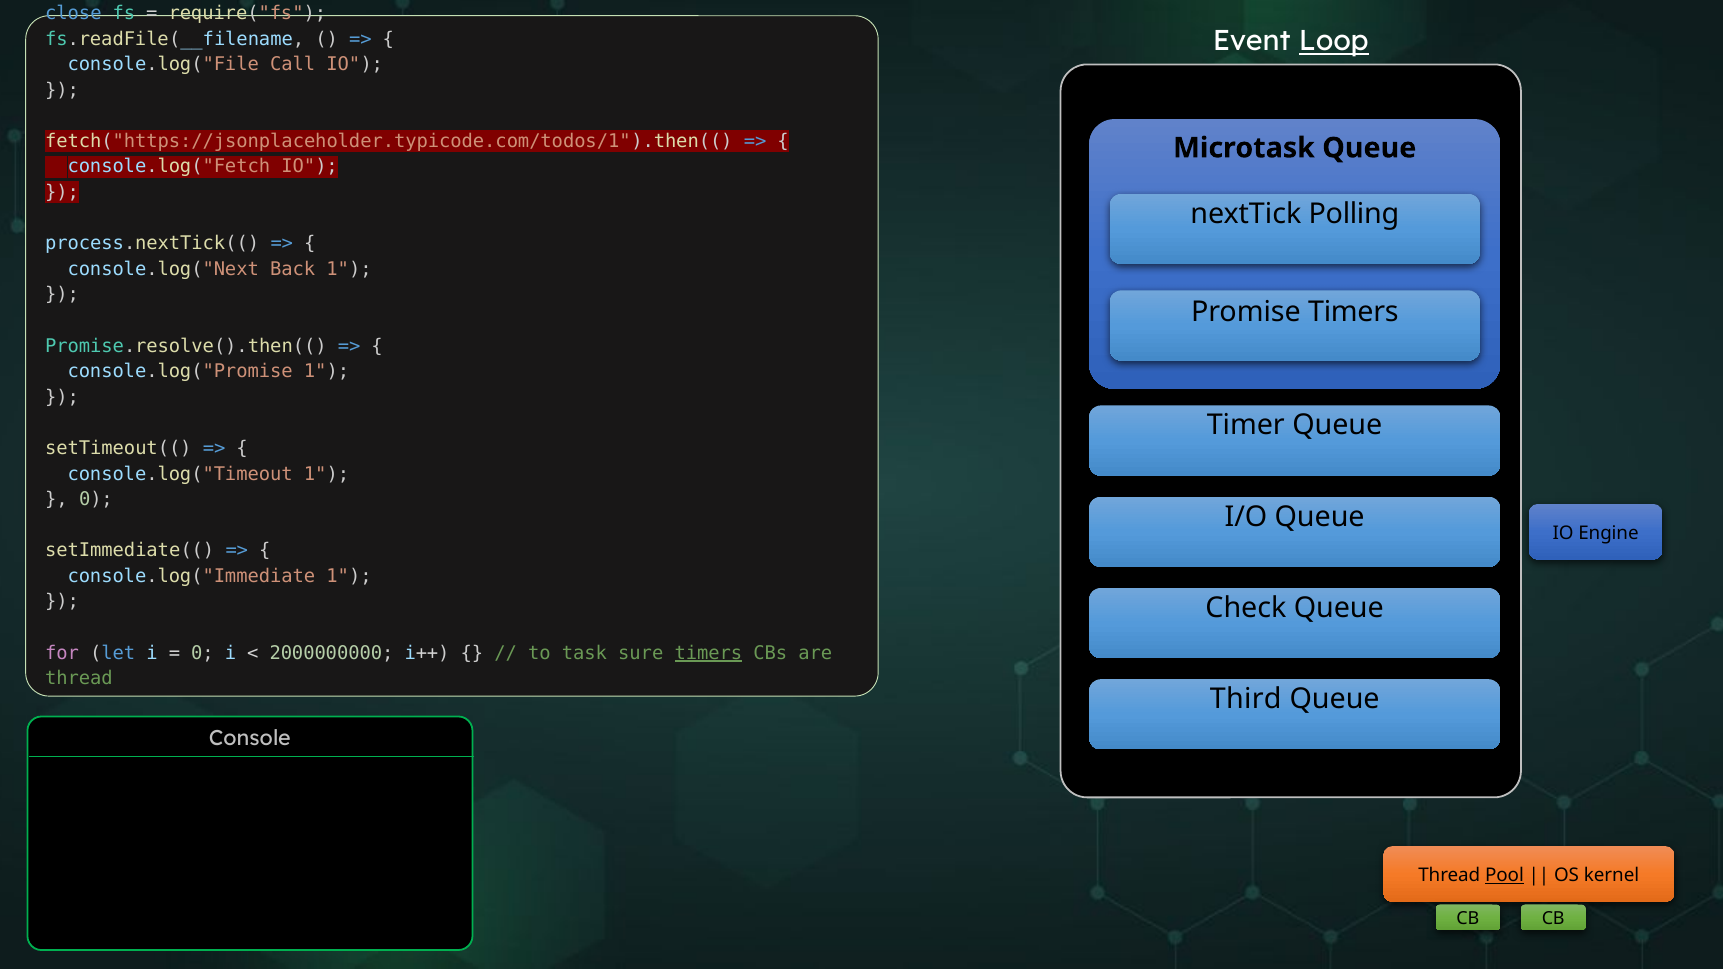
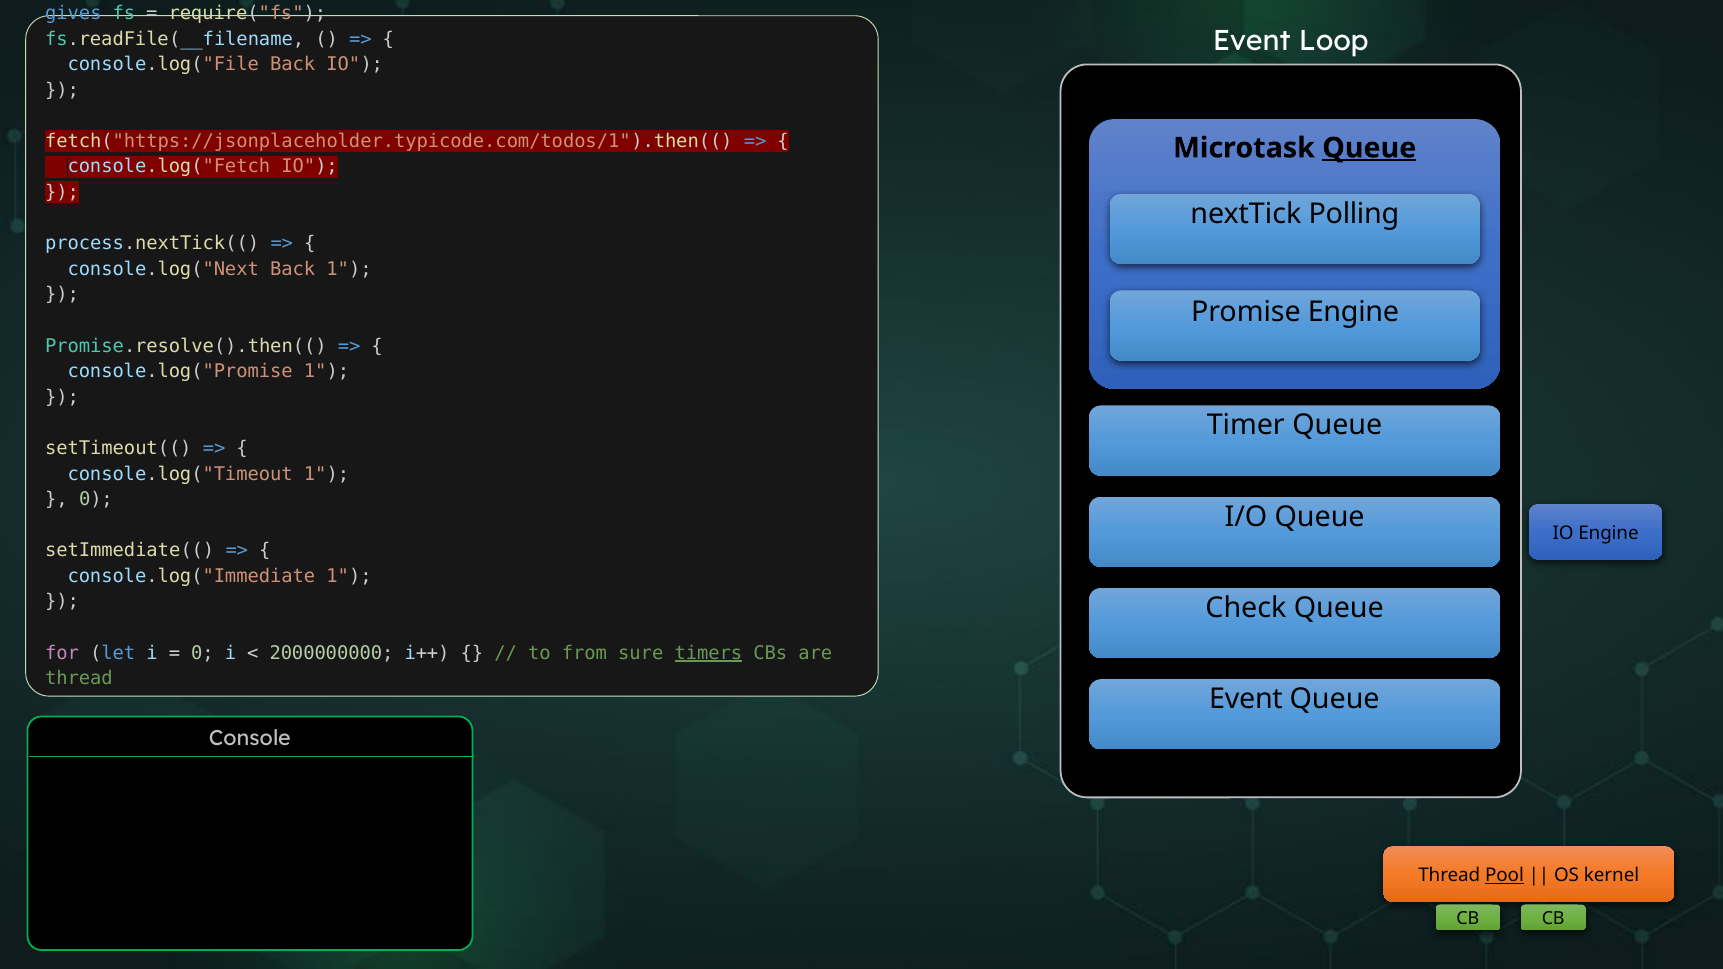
close: close -> gives
Loop underline: present -> none
console.log("File Call: Call -> Back
Queue at (1369, 148) underline: none -> present
Promise Timers: Timers -> Engine
task: task -> from
Third at (1246, 699): Third -> Event
